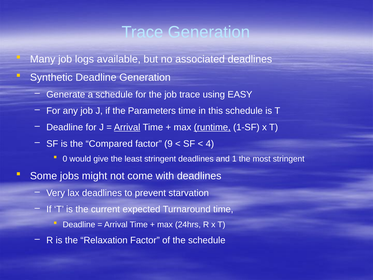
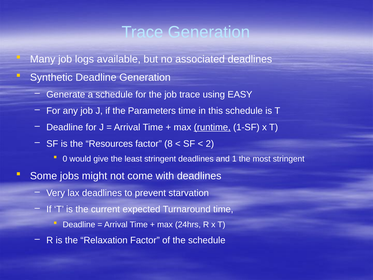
Arrival at (127, 127) underline: present -> none
Compared: Compared -> Resources
9: 9 -> 8
4: 4 -> 2
